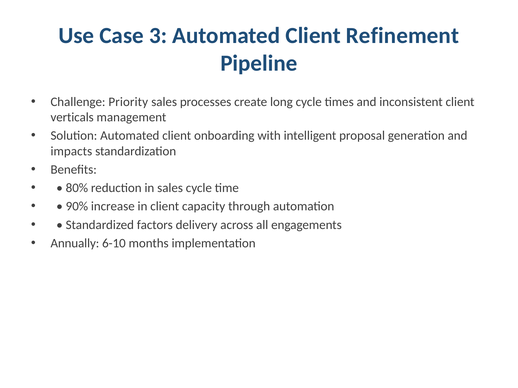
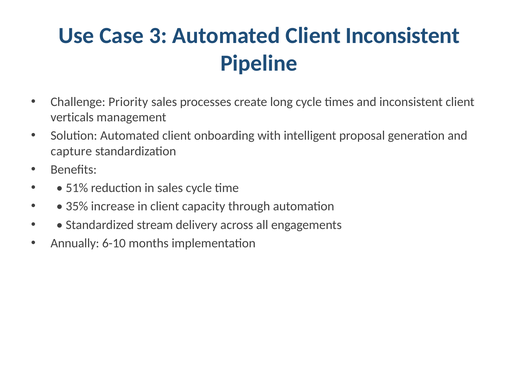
Client Refinement: Refinement -> Inconsistent
impacts: impacts -> capture
80%: 80% -> 51%
90%: 90% -> 35%
factors: factors -> stream
